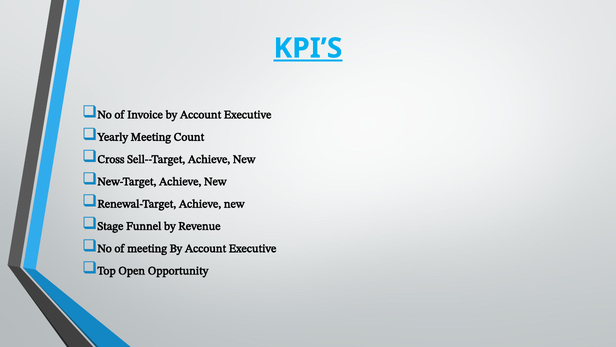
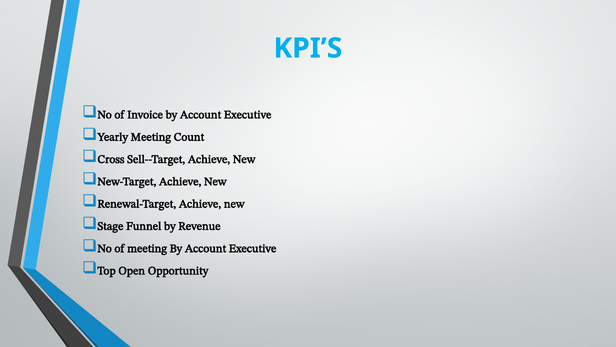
KPI’S underline: present -> none
